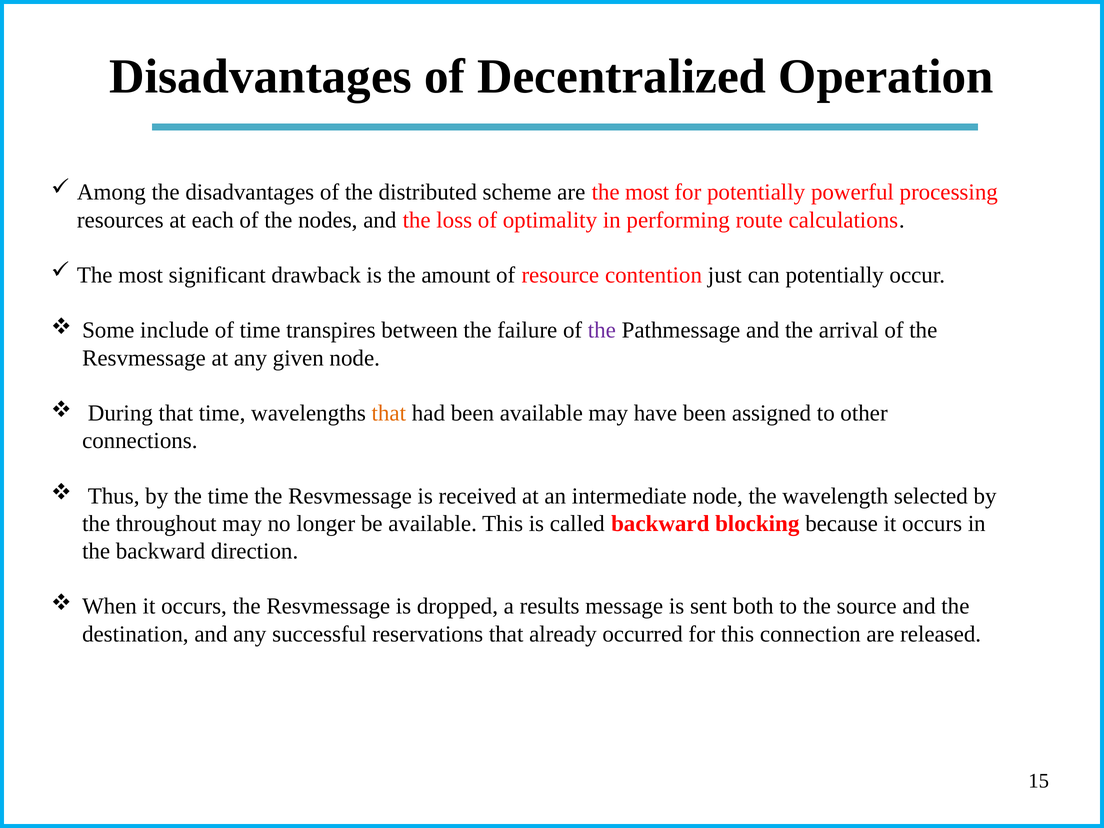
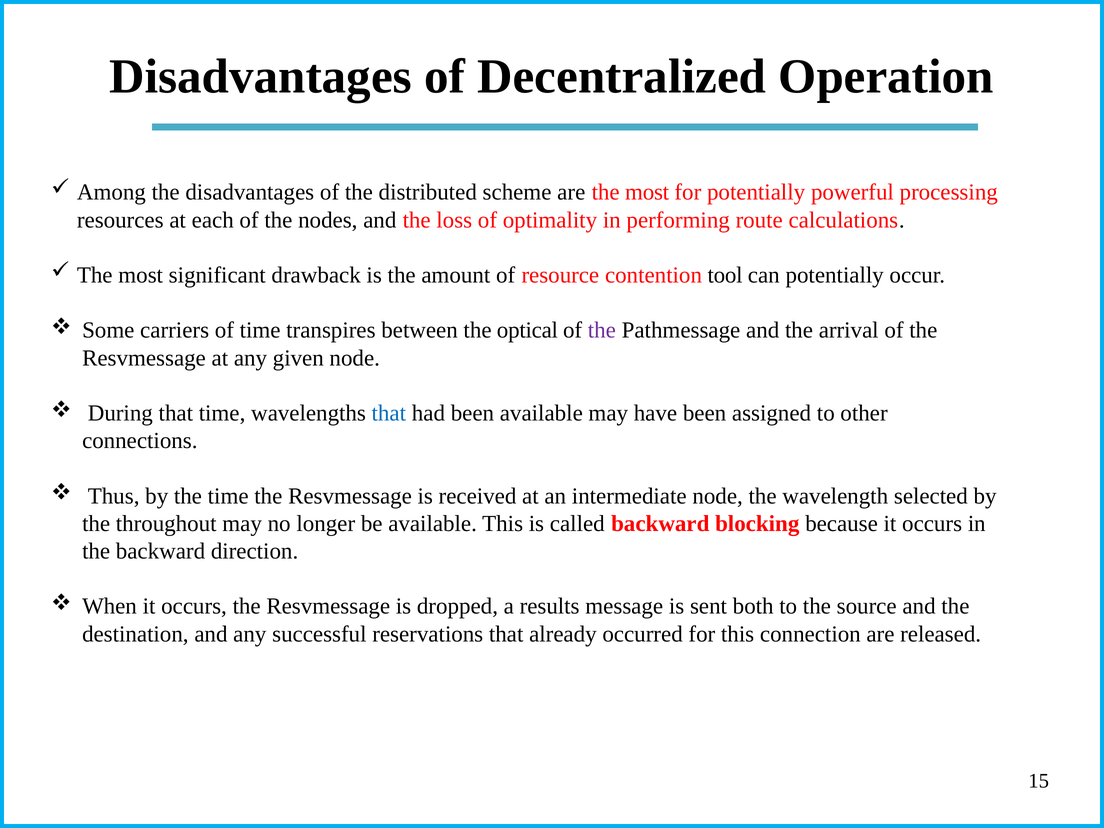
just: just -> tool
include: include -> carriers
failure: failure -> optical
that at (389, 413) colour: orange -> blue
